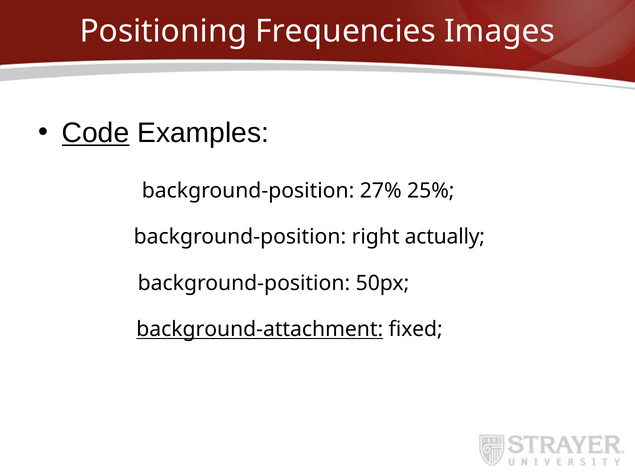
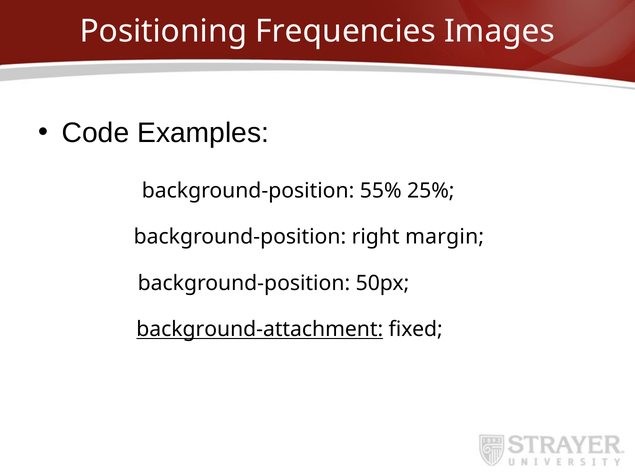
Code underline: present -> none
27%: 27% -> 55%
actually: actually -> margin
